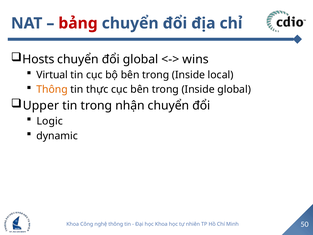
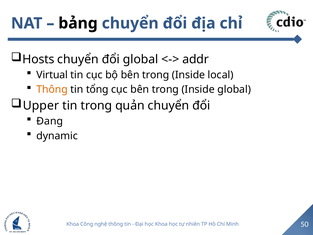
bảng colour: red -> black
wins: wins -> addr
thực: thực -> tổng
nhận: nhận -> quản
Logic: Logic -> Đang
